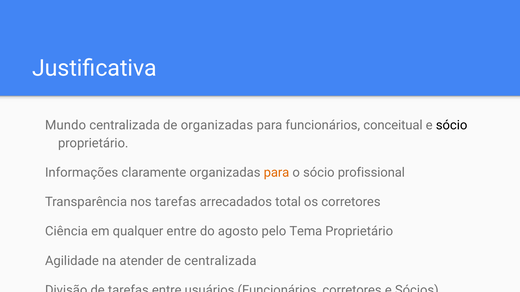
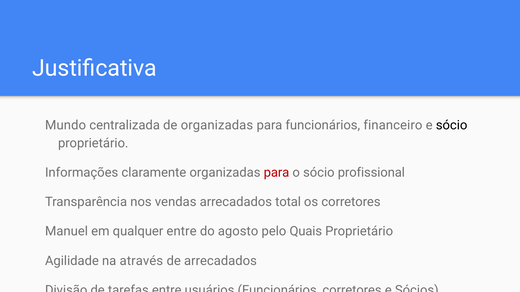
conceitual: conceitual -> financeiro
para at (277, 173) colour: orange -> red
nos tarefas: tarefas -> vendas
Ciência: Ciência -> Manuel
Tema: Tema -> Quais
atender: atender -> através
de centralizada: centralizada -> arrecadados
